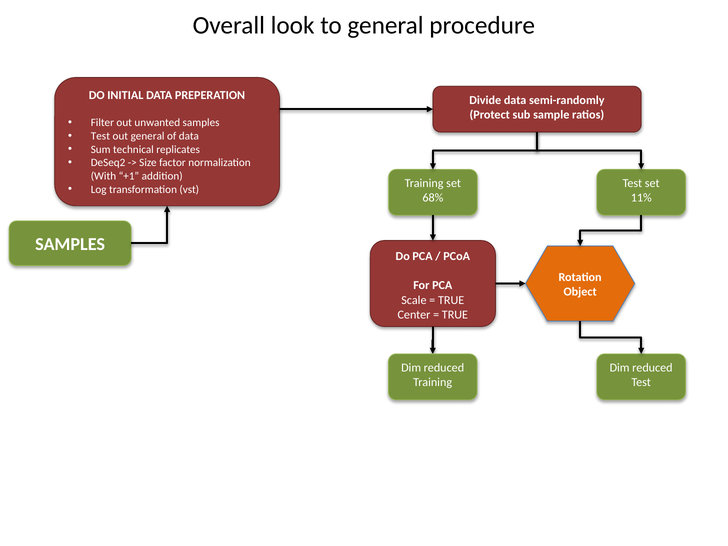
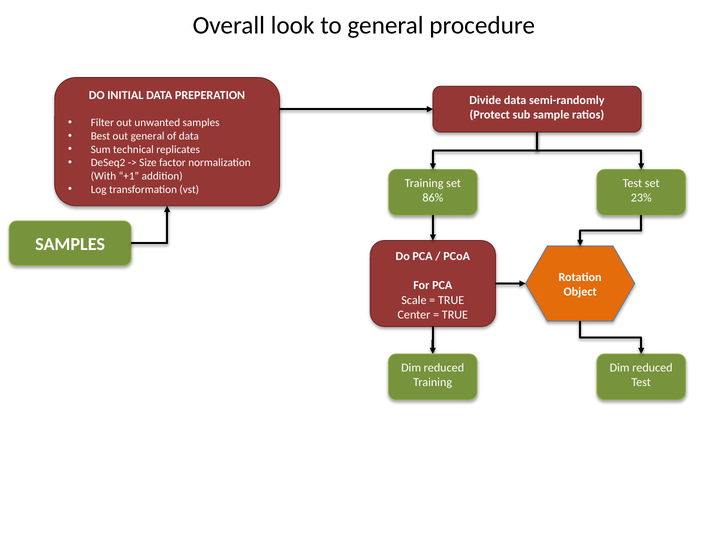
Test at (100, 136): Test -> Best
68%: 68% -> 86%
11%: 11% -> 23%
